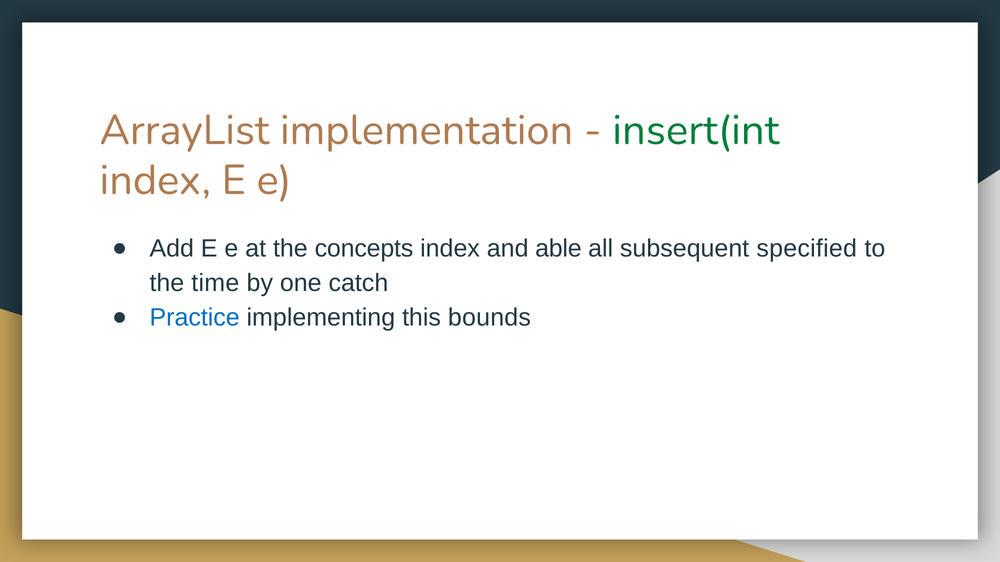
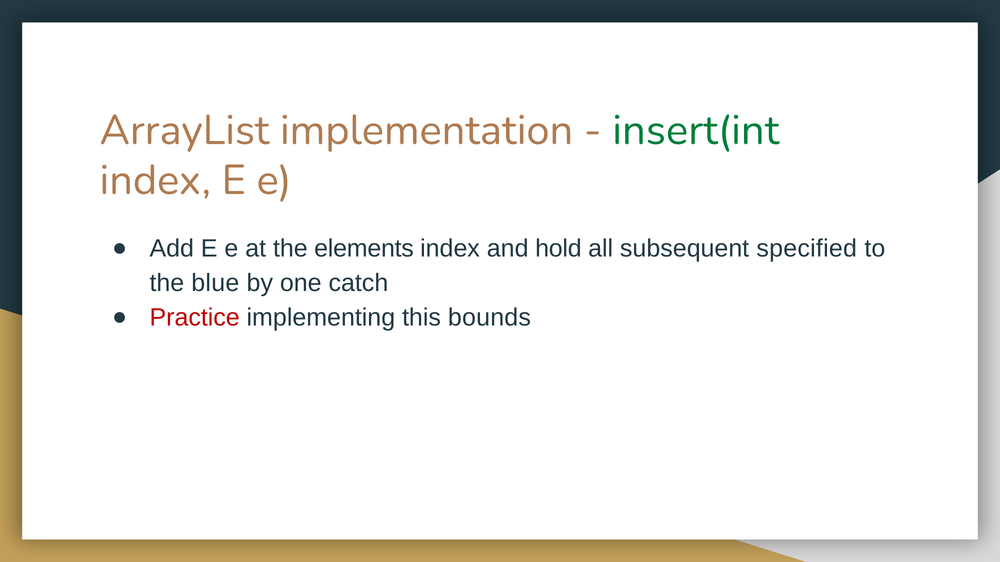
concepts: concepts -> elements
able: able -> hold
time: time -> blue
Practice colour: blue -> red
